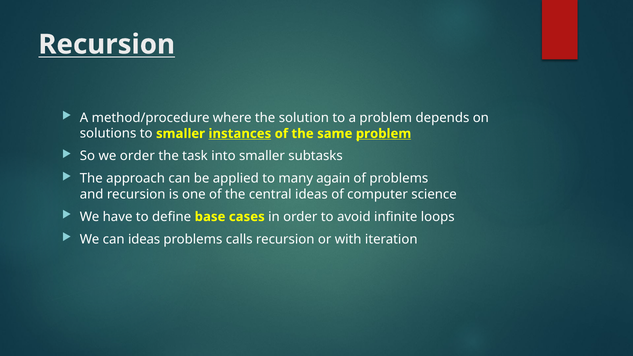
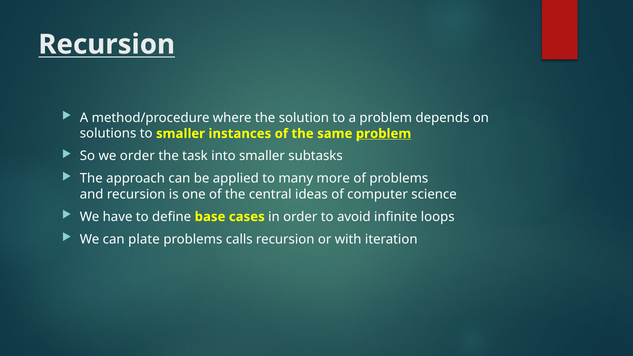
instances underline: present -> none
again: again -> more
can ideas: ideas -> plate
